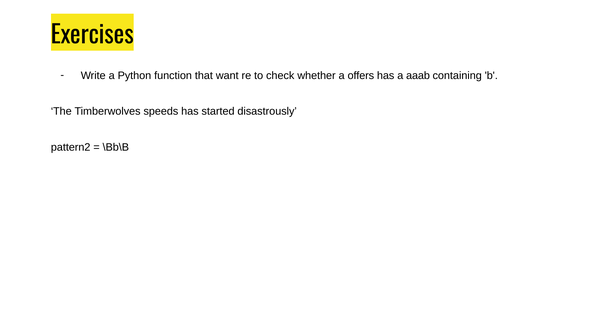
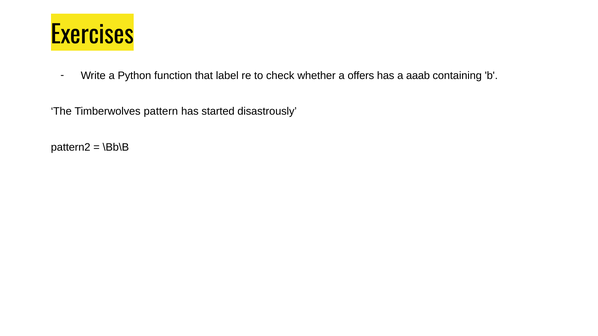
want: want -> label
speeds: speeds -> pattern
